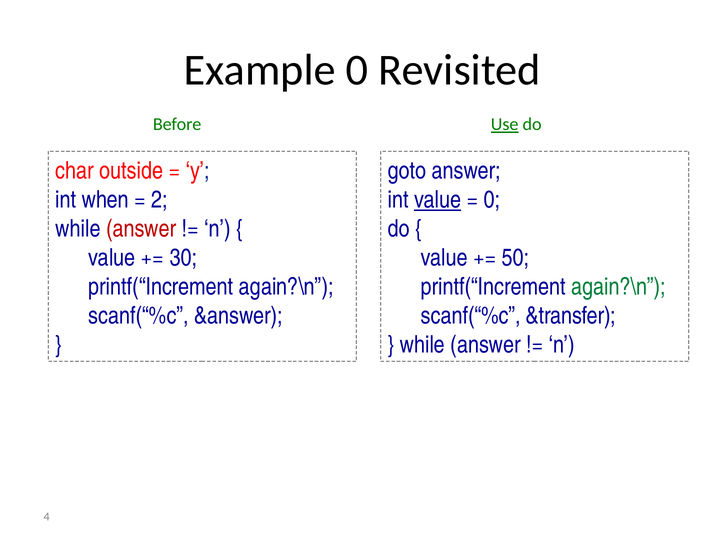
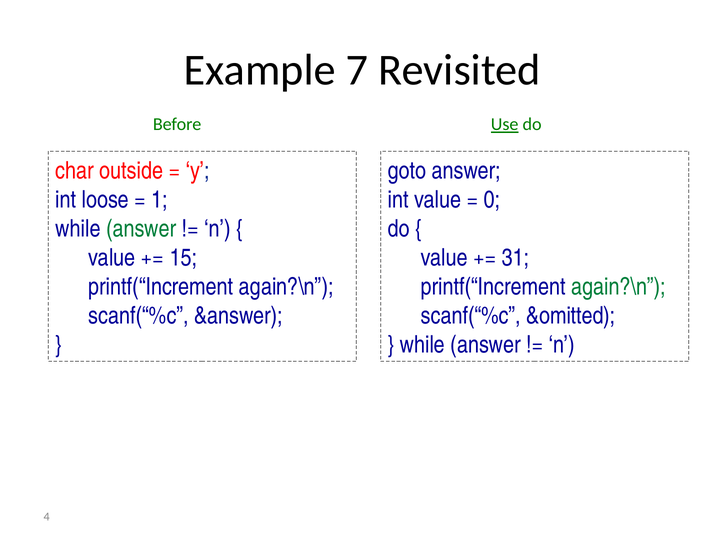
Example 0: 0 -> 7
when: when -> loose
2: 2 -> 1
value at (438, 200) underline: present -> none
answer at (141, 229) colour: red -> green
30: 30 -> 15
50: 50 -> 31
&transfer: &transfer -> &omitted
